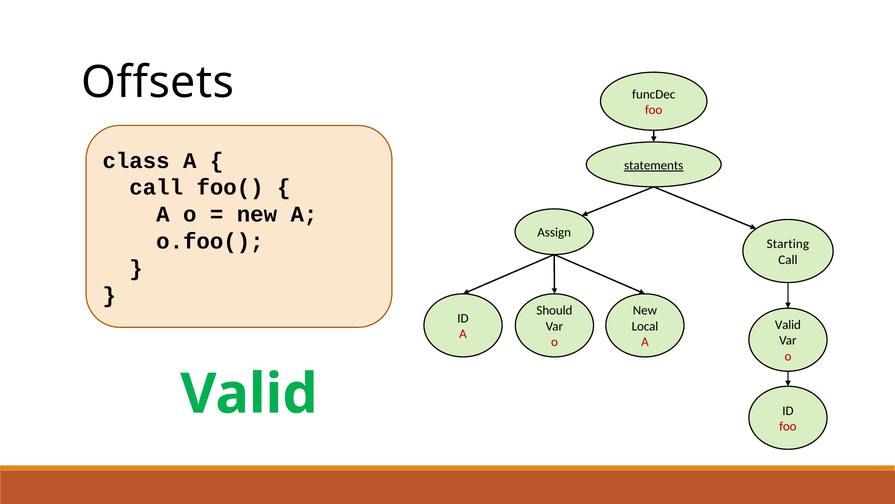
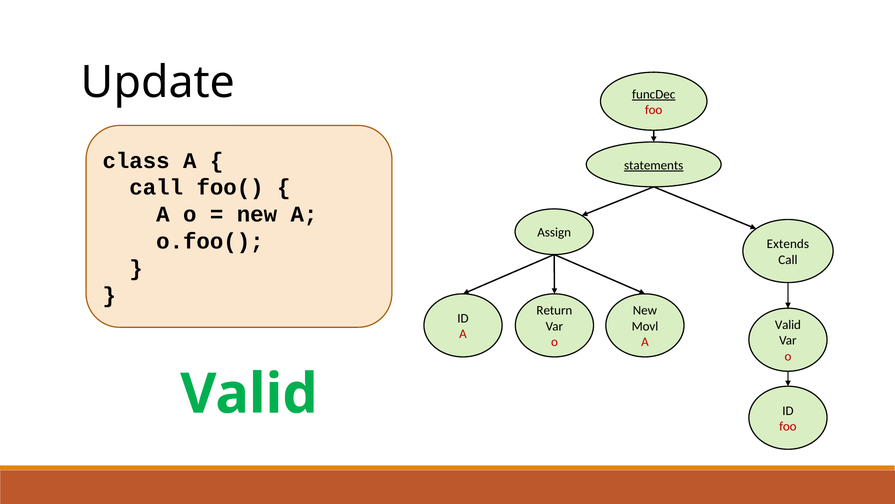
Offsets: Offsets -> Update
funcDec underline: none -> present
Starting: Starting -> Extends
Should: Should -> Return
Local: Local -> Movl
